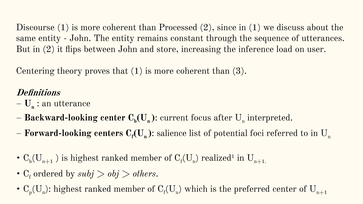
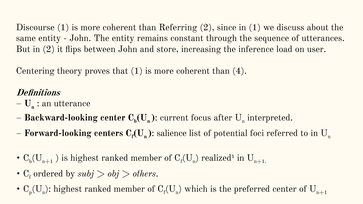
Processed: Processed -> Referring
3: 3 -> 4
